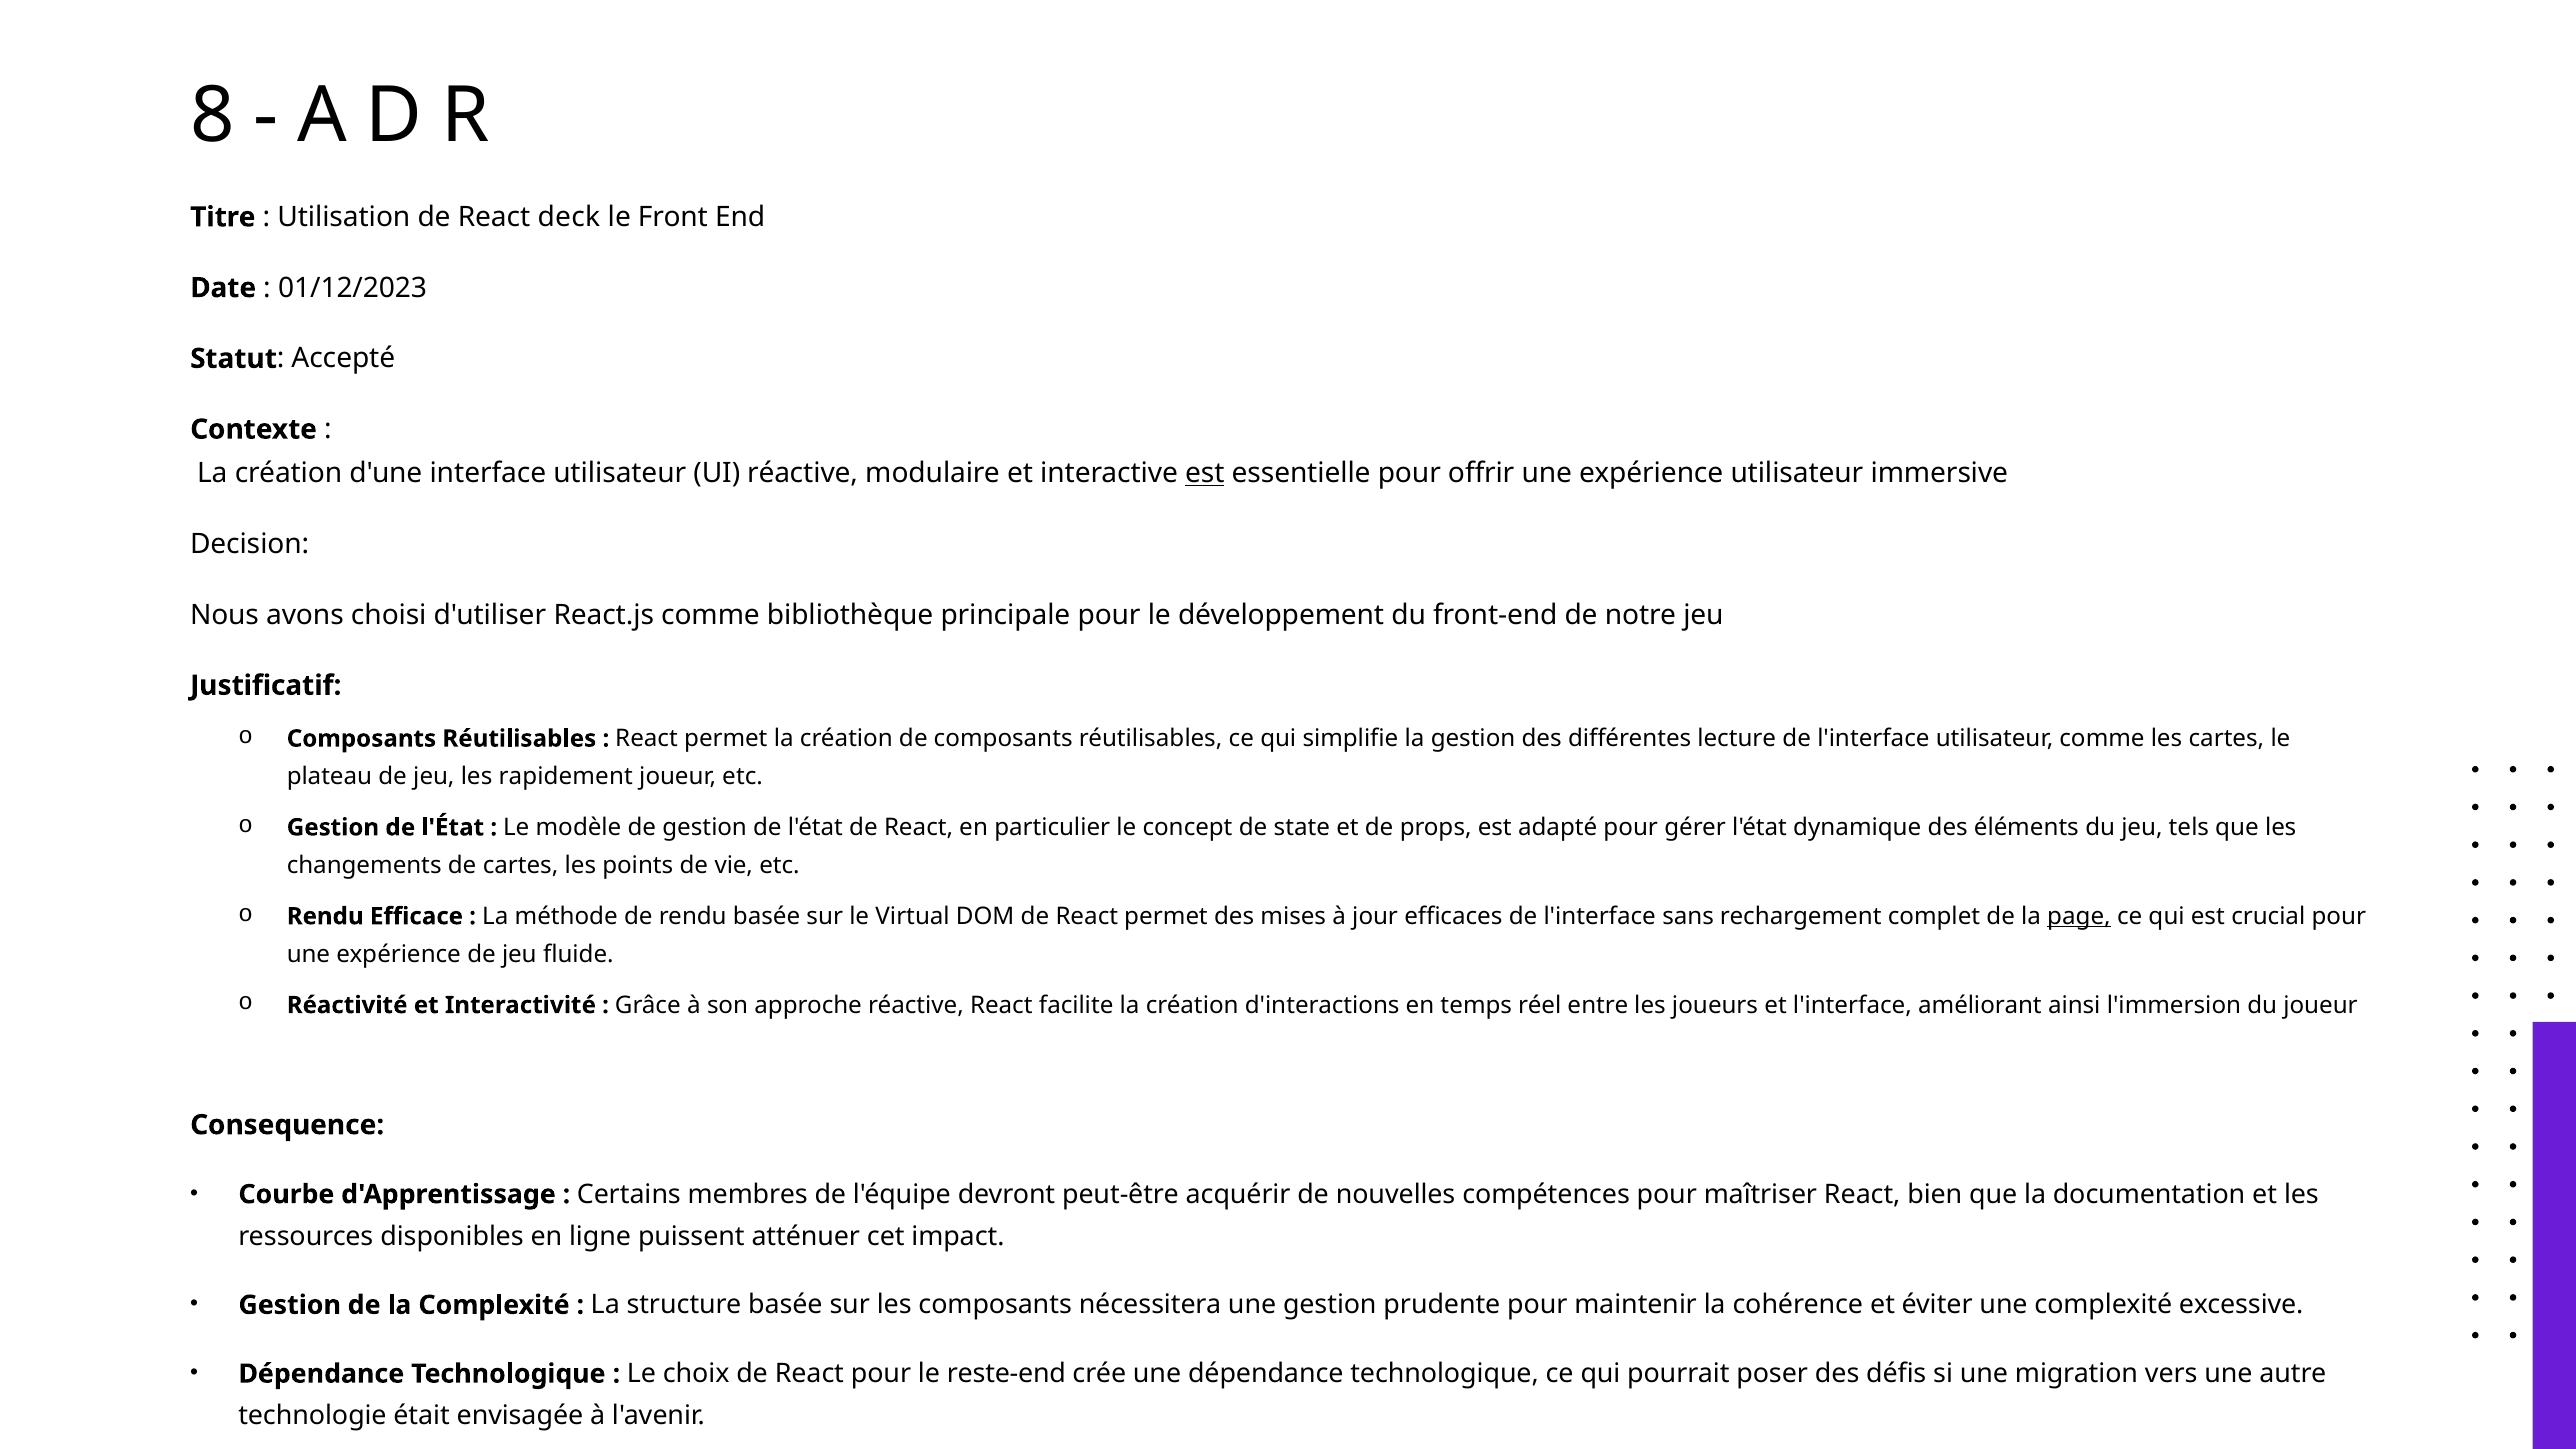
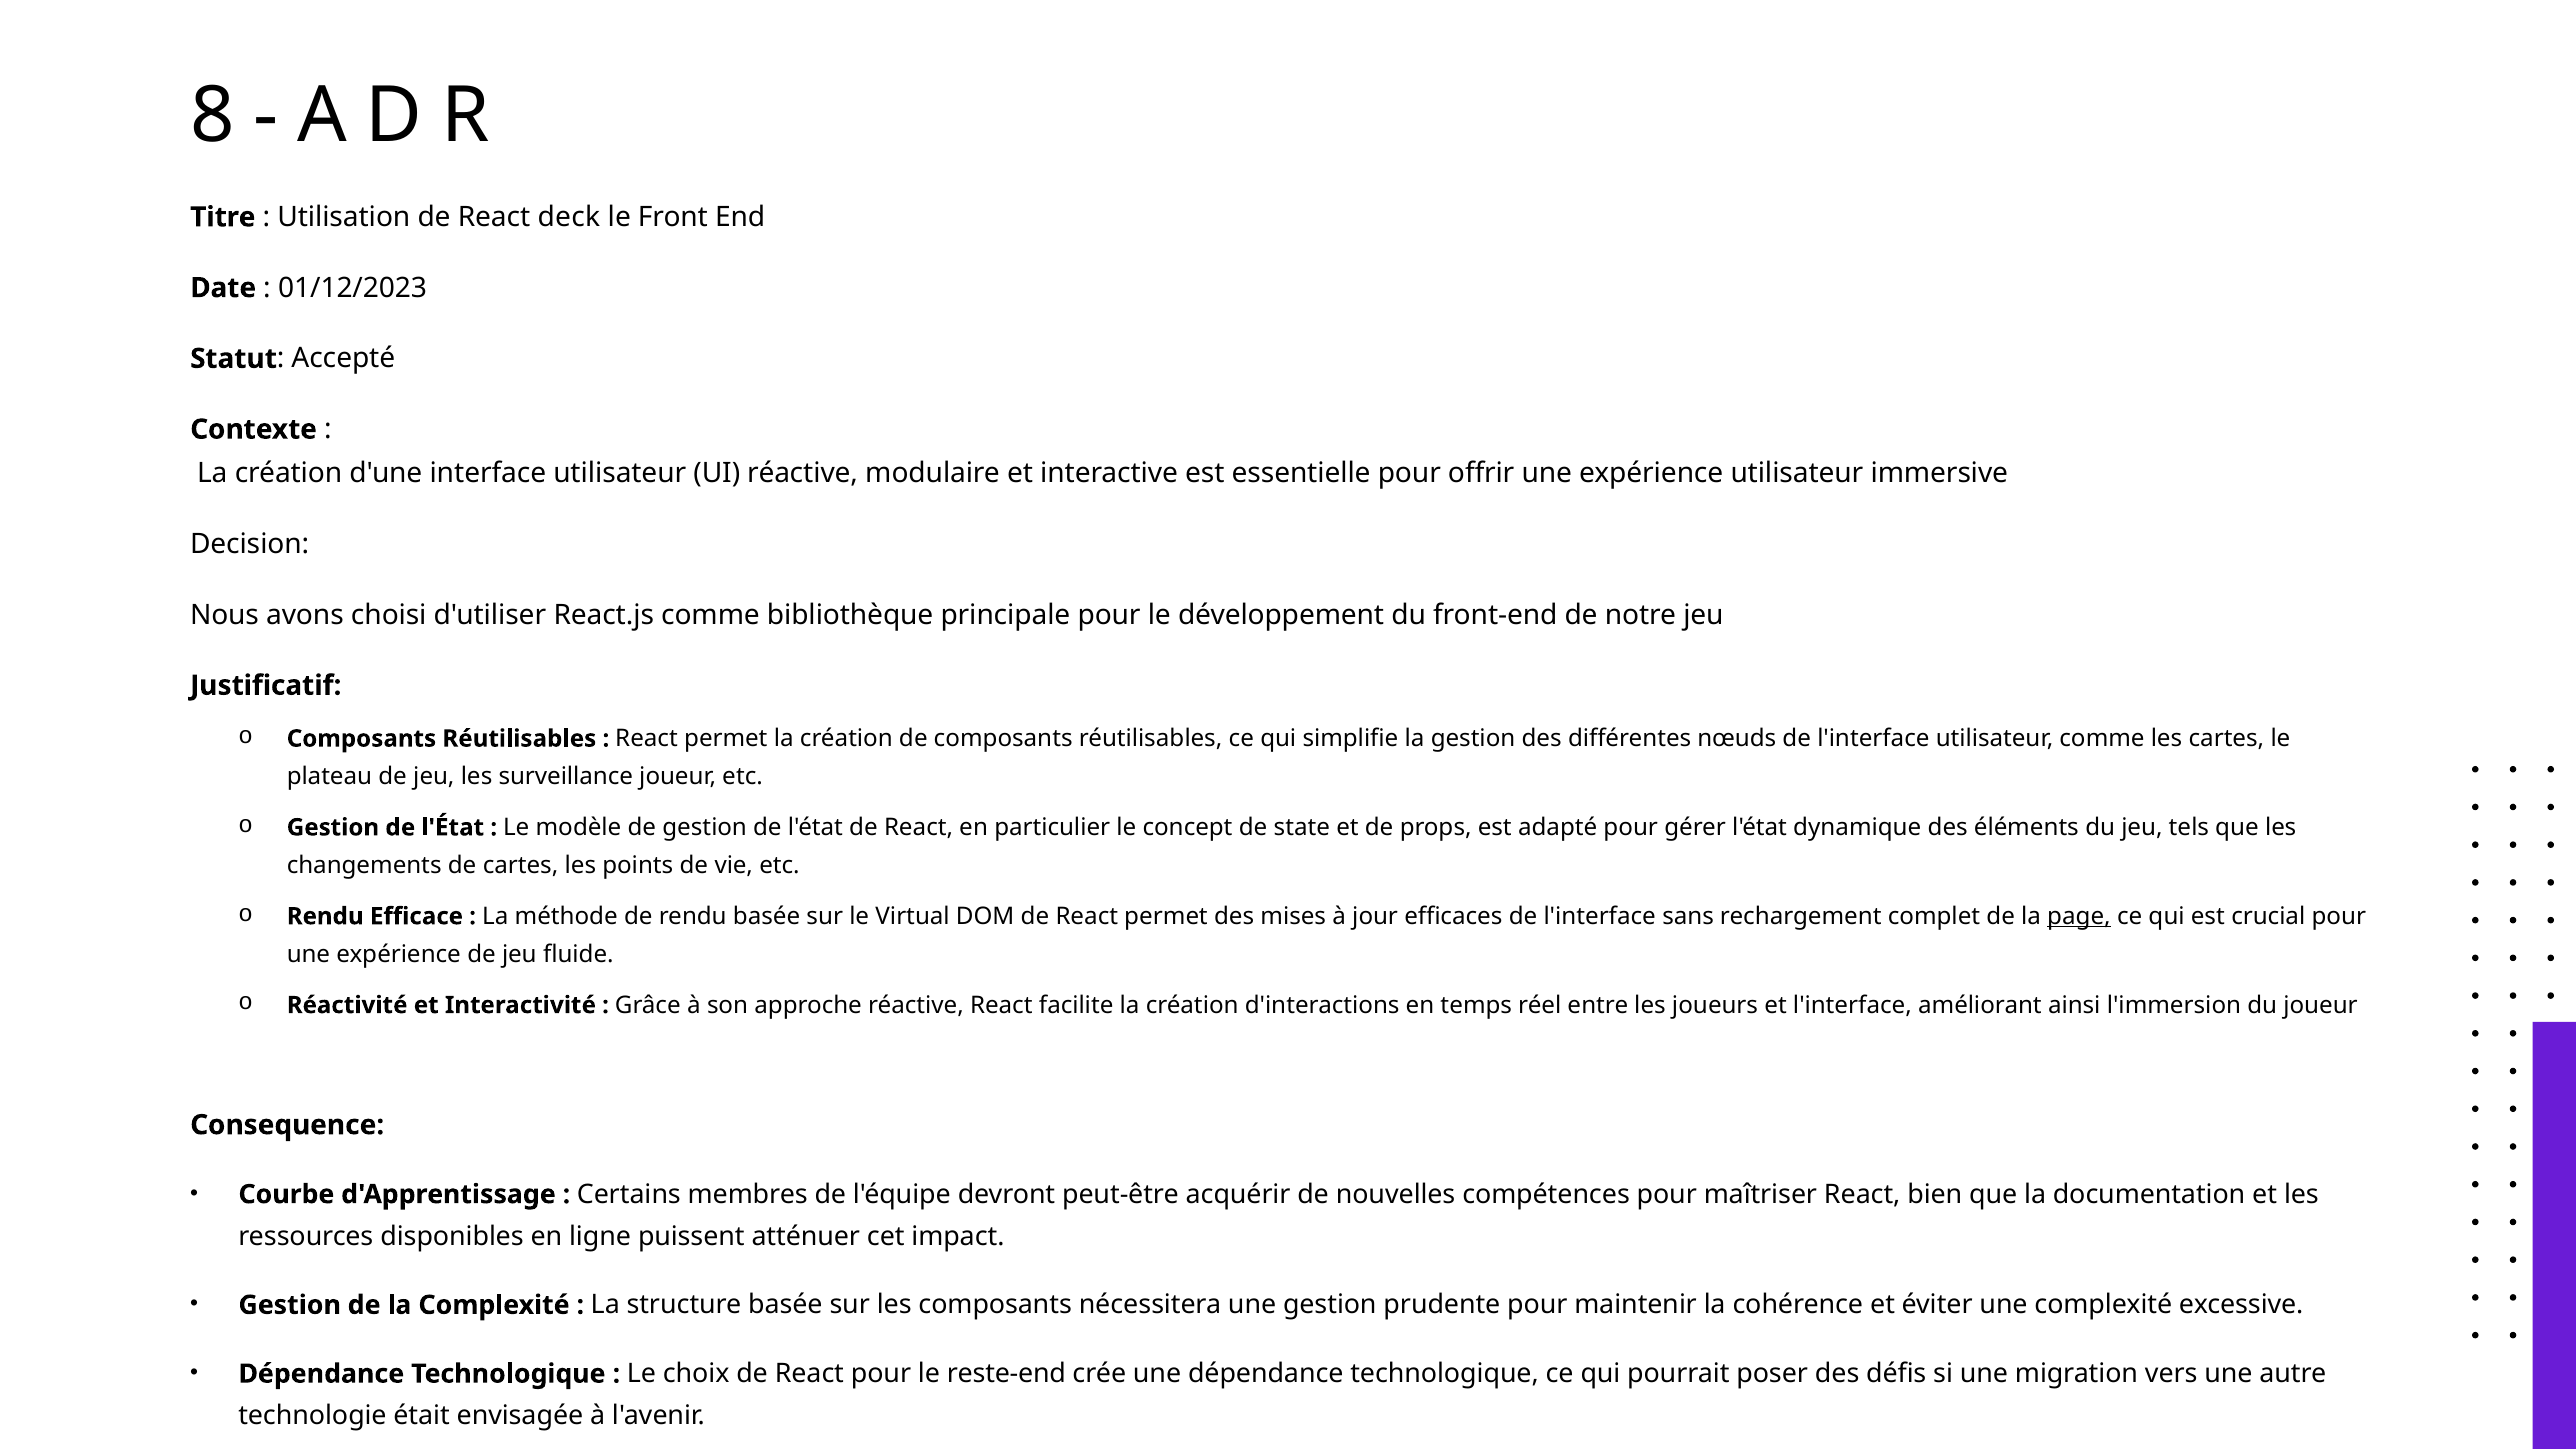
est at (1205, 473) underline: present -> none
lecture: lecture -> nœuds
rapidement: rapidement -> surveillance
